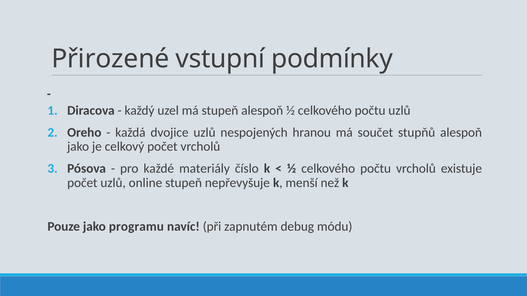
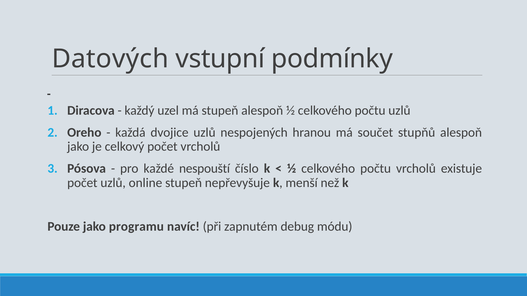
Přirozené: Přirozené -> Datových
materiály: materiály -> nespouští
